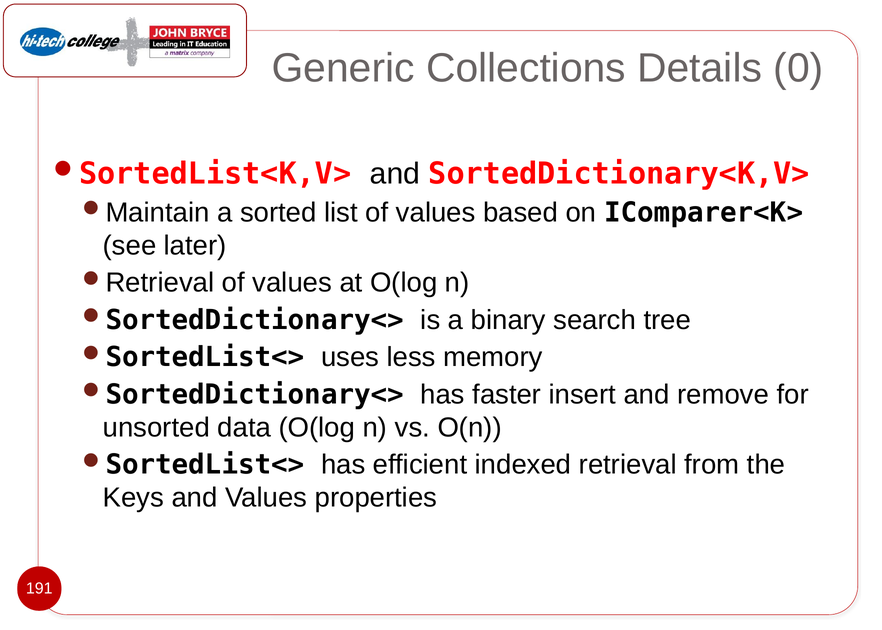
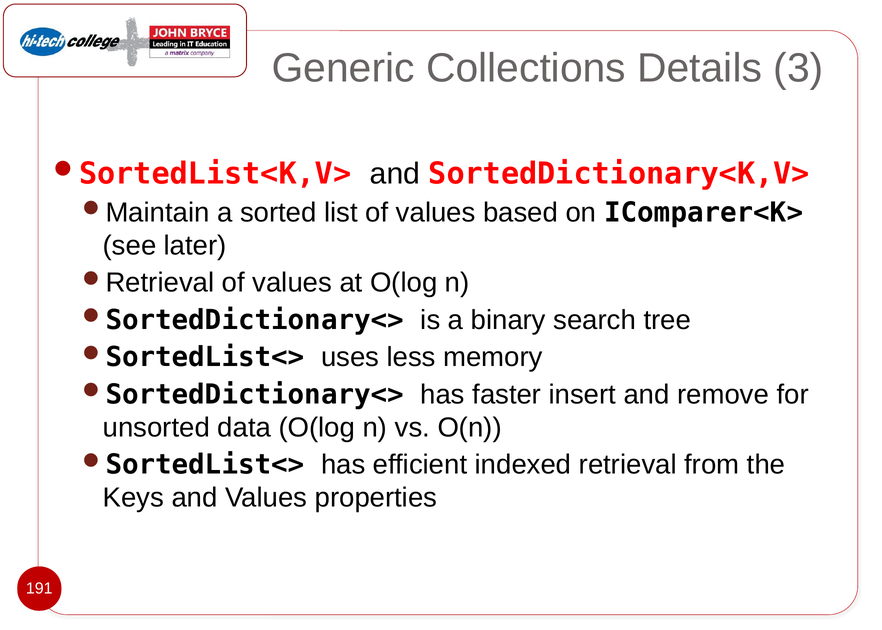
0: 0 -> 3
